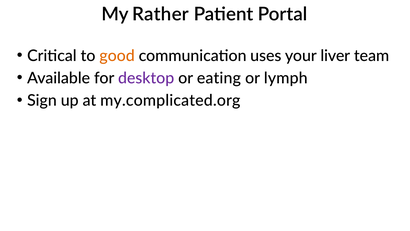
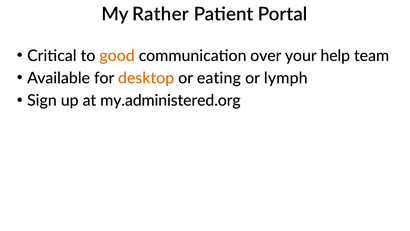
uses: uses -> over
liver: liver -> help
desktop colour: purple -> orange
my.complicated.org: my.complicated.org -> my.administered.org
